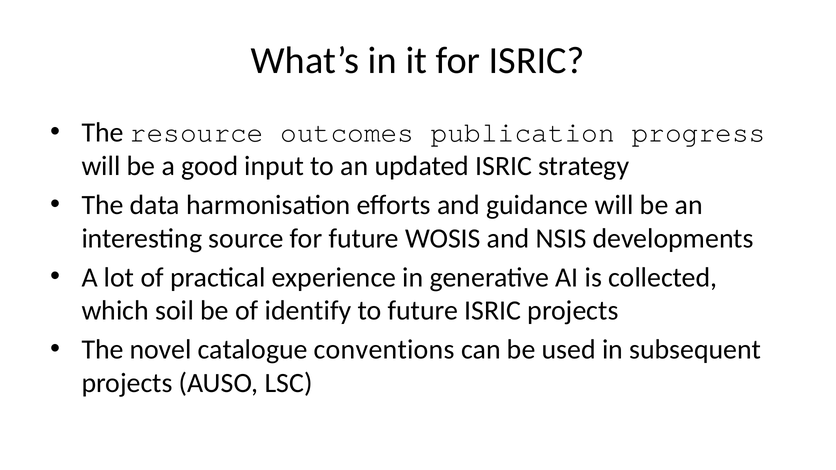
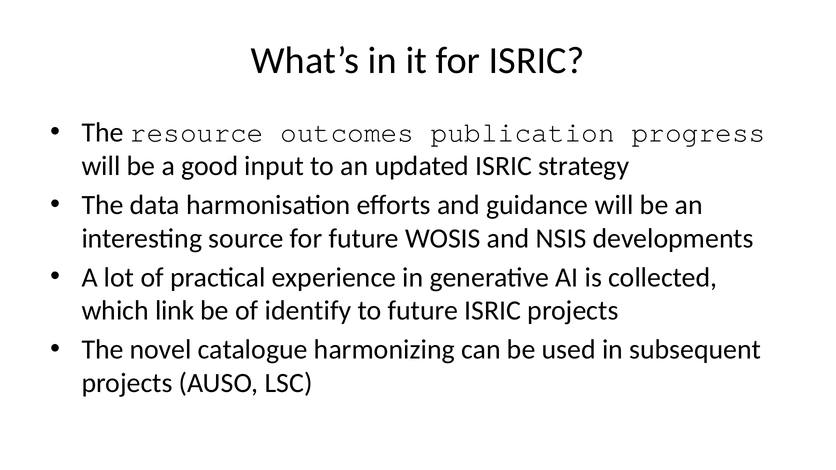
soil: soil -> link
conventions: conventions -> harmonizing
